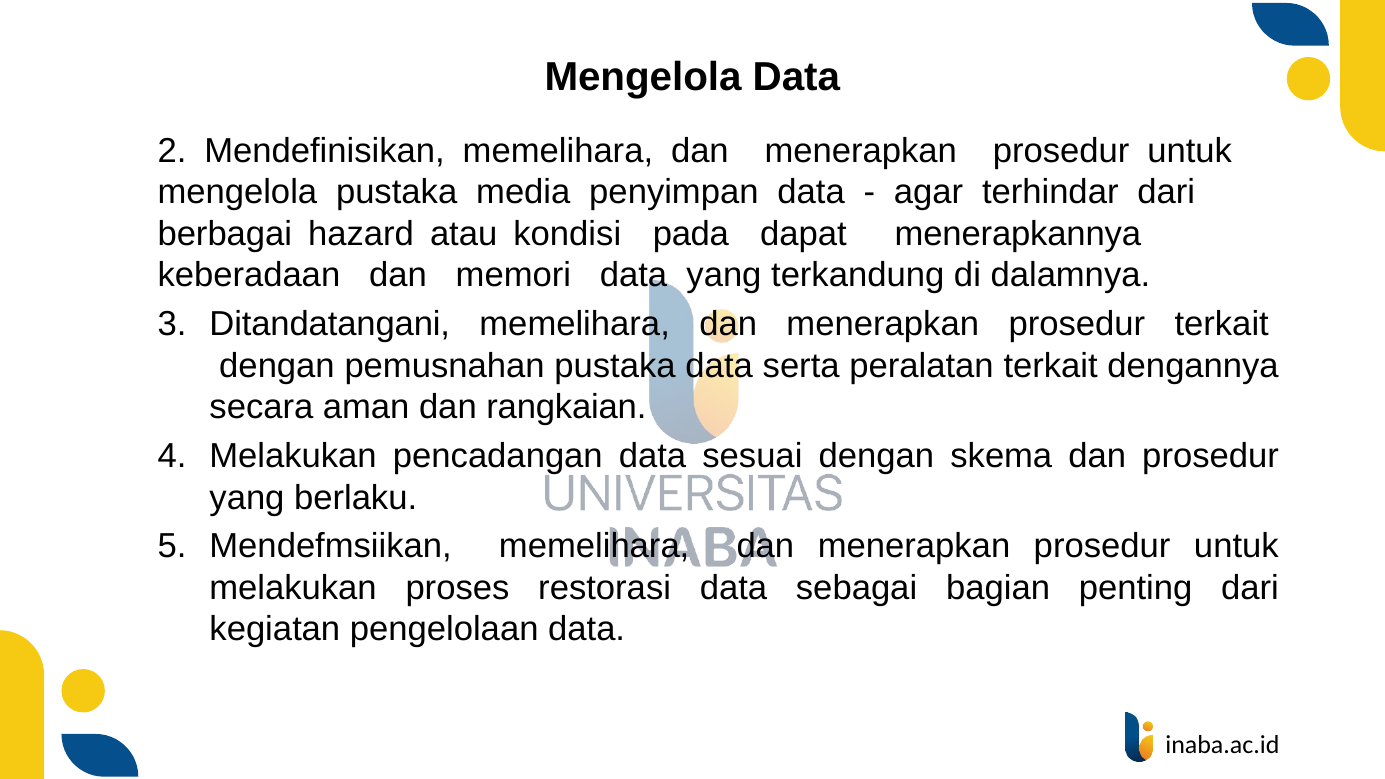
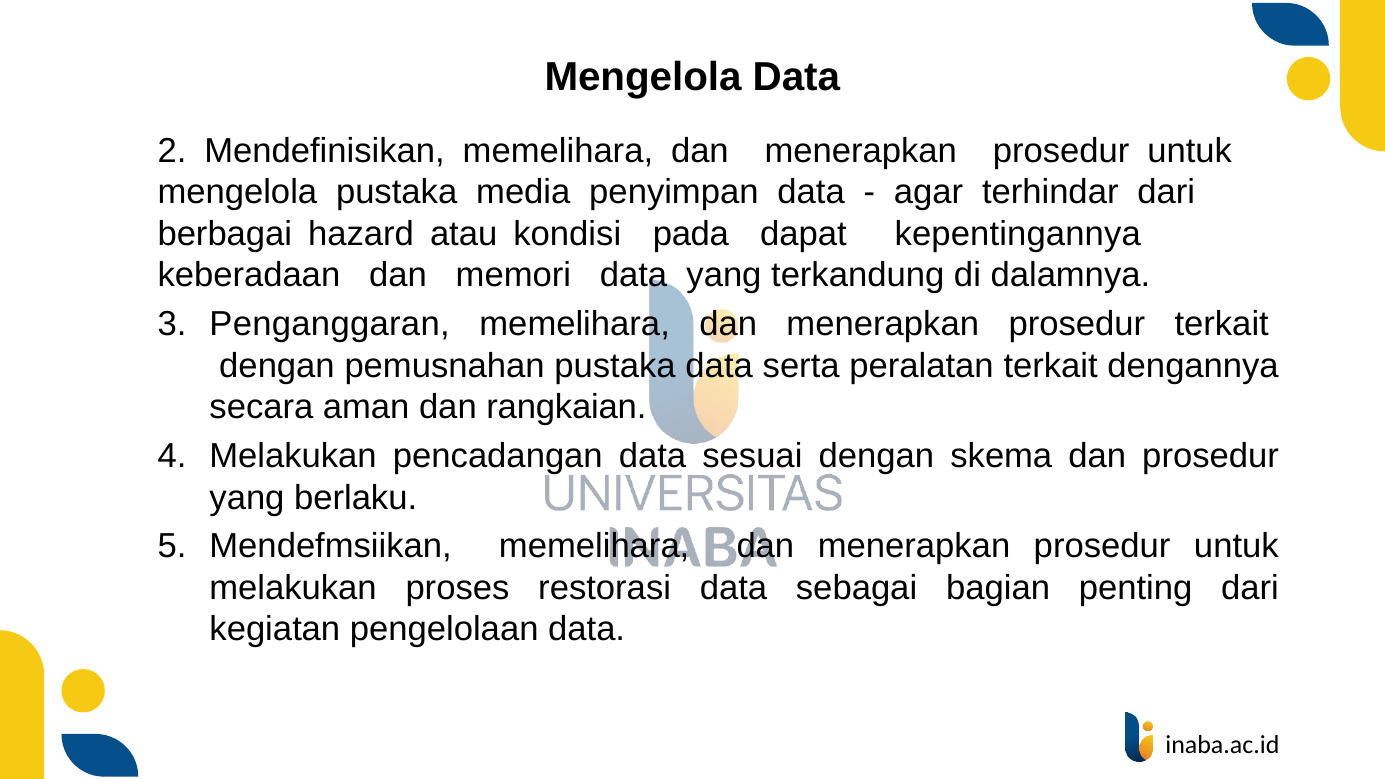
menerapkannya: menerapkannya -> kepentingannya
Ditandatangani: Ditandatangani -> Penganggaran
